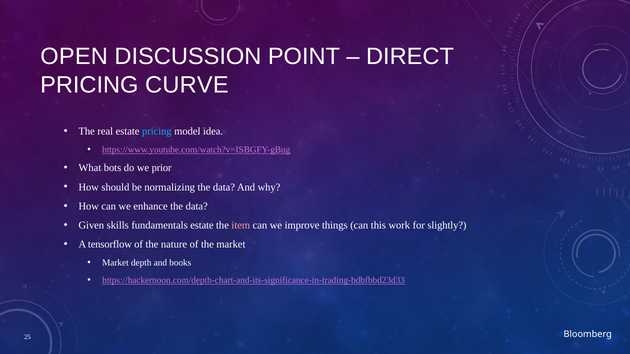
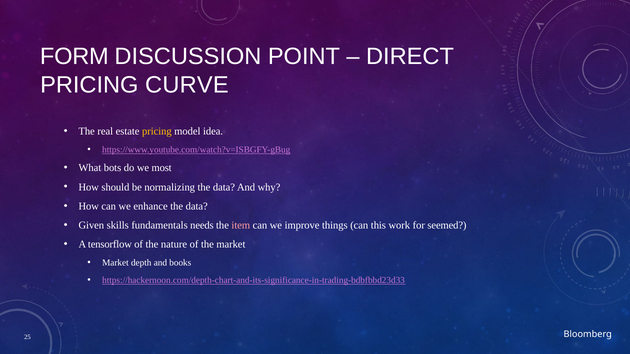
OPEN: OPEN -> FORM
pricing at (157, 131) colour: light blue -> yellow
prior: prior -> most
fundamentals estate: estate -> needs
slightly: slightly -> seemed
